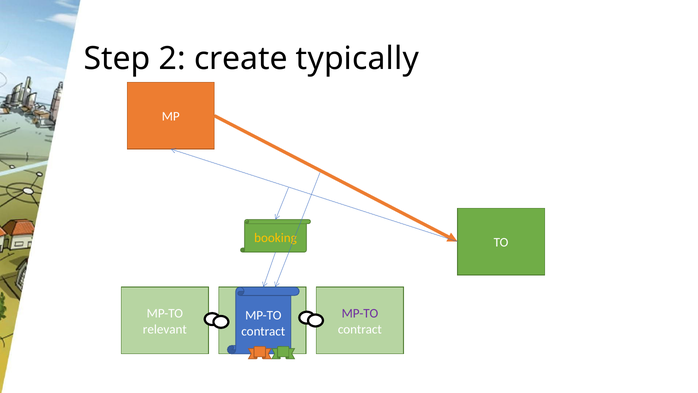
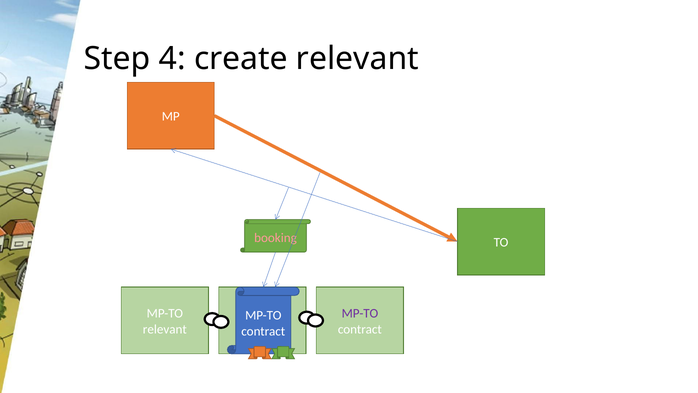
2: 2 -> 4
create typically: typically -> relevant
booking colour: yellow -> pink
